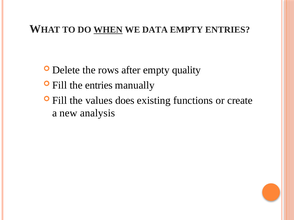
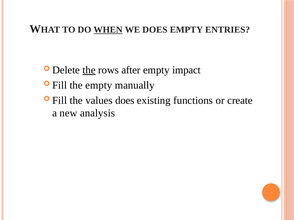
WE DATA: DATA -> DOES
the at (89, 70) underline: none -> present
quality: quality -> impact
the entries: entries -> empty
